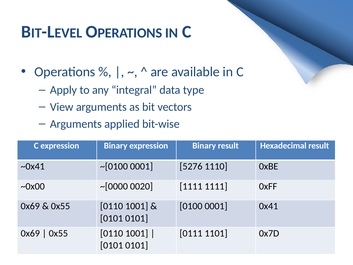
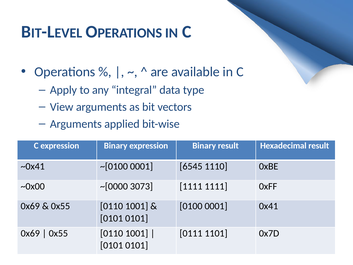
5276: 5276 -> 6545
0020: 0020 -> 3073
